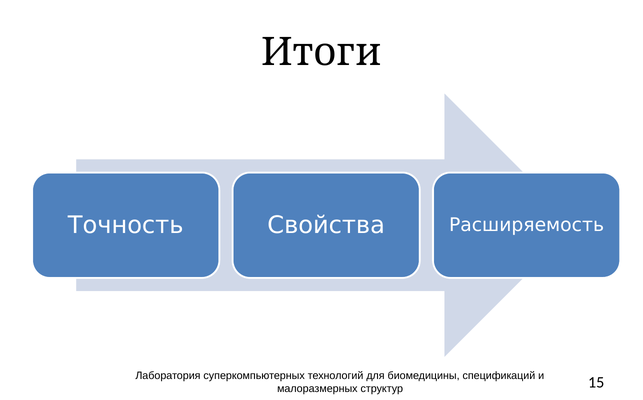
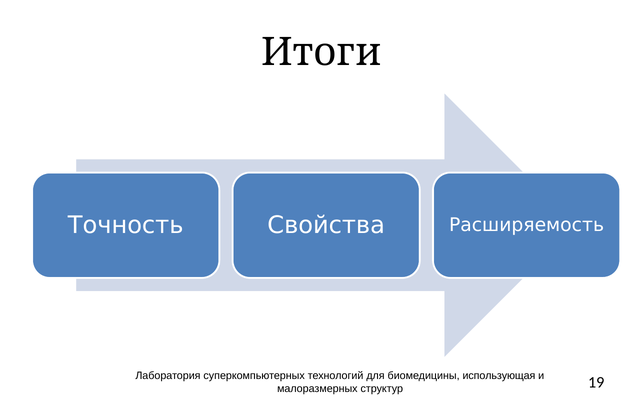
спецификаций: спецификаций -> использующая
15: 15 -> 19
